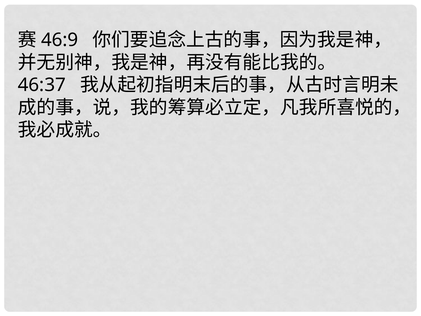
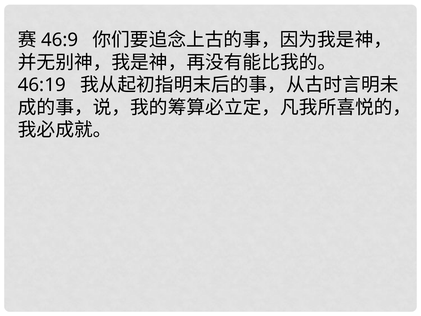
46:37: 46:37 -> 46:19
